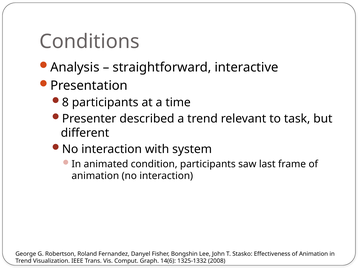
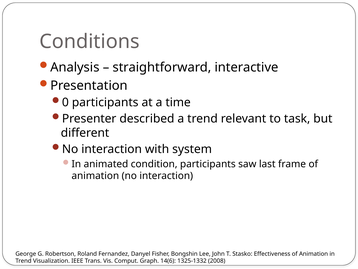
8: 8 -> 0
